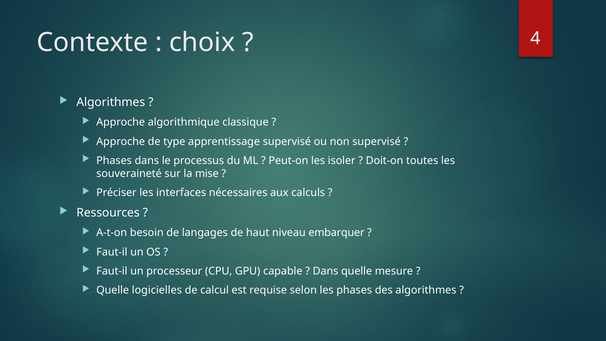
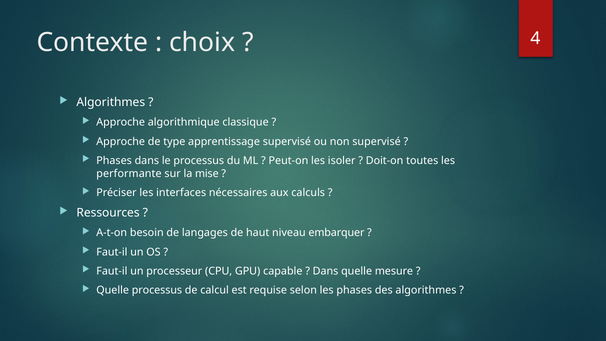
souveraineté: souveraineté -> performante
Quelle logicielles: logicielles -> processus
